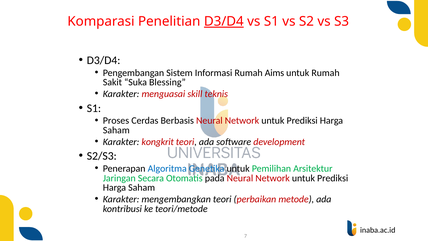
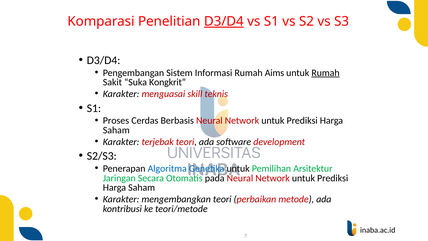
Rumah at (326, 73) underline: none -> present
Blessing: Blessing -> Kongkrit
kongkrit: kongkrit -> terjebak
